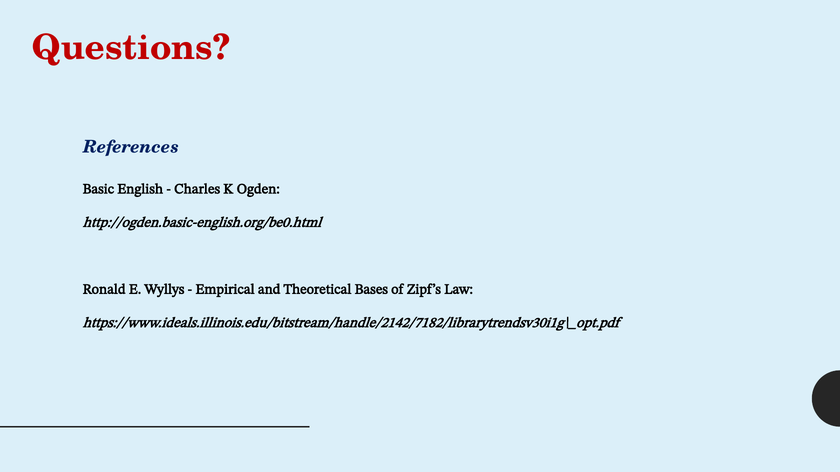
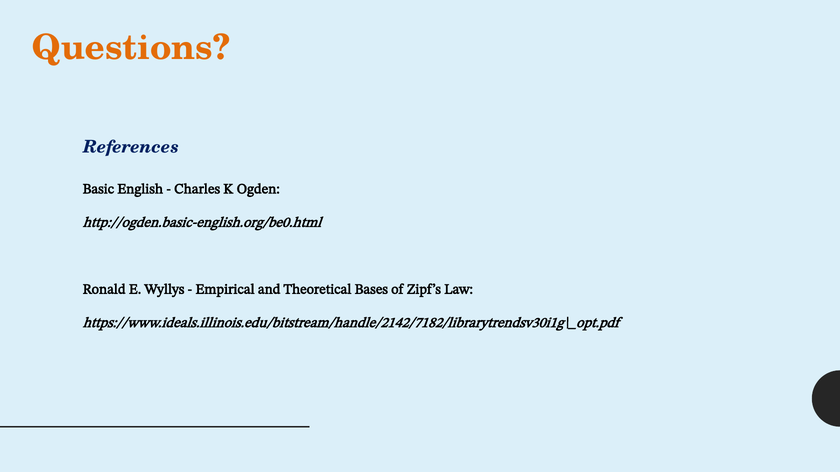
Questions colour: red -> orange
